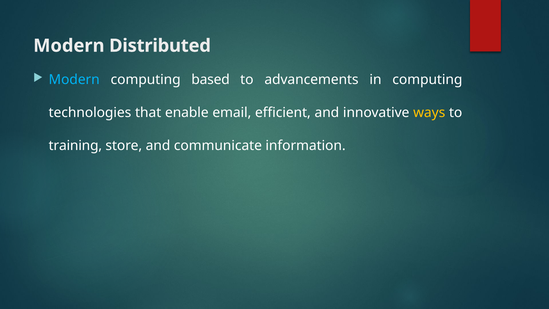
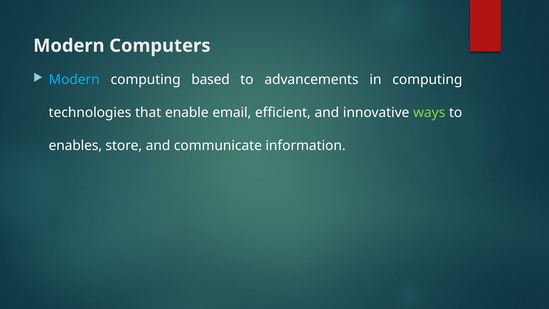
Distributed: Distributed -> Computers
ways colour: yellow -> light green
training: training -> enables
